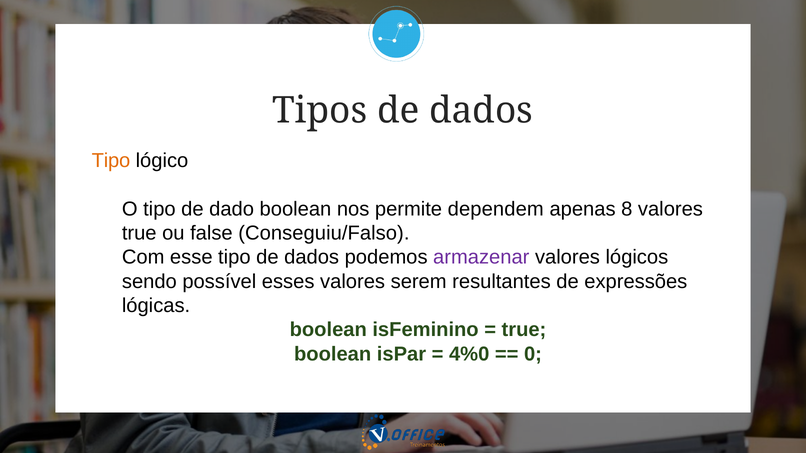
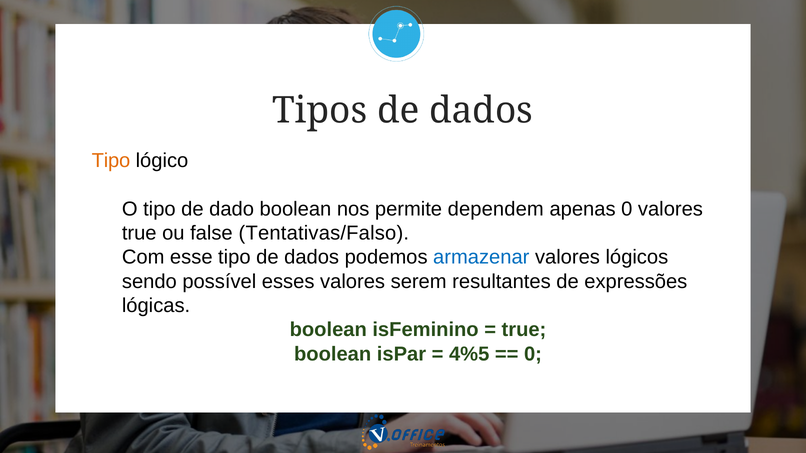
apenas 8: 8 -> 0
Conseguiu/Falso: Conseguiu/Falso -> Tentativas/Falso
armazenar colour: purple -> blue
4%0: 4%0 -> 4%5
